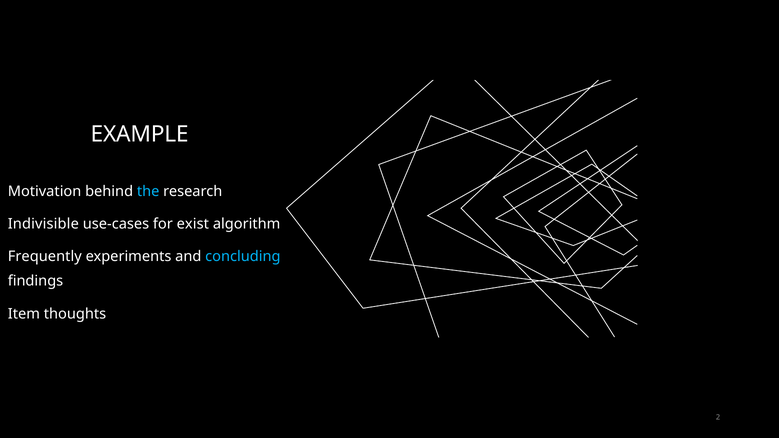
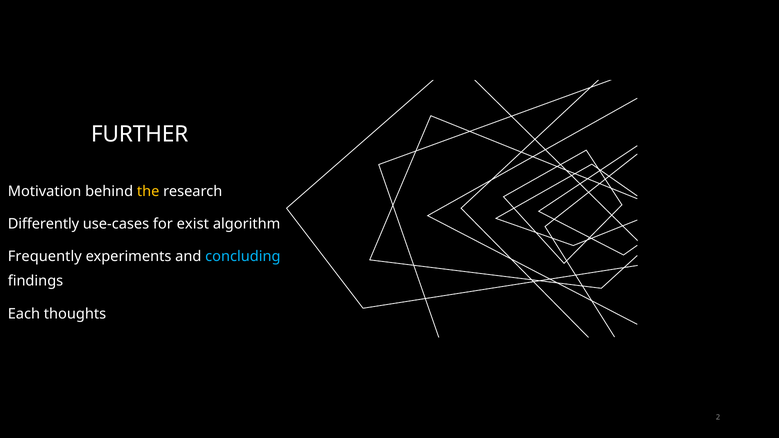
EXAMPLE: EXAMPLE -> FURTHER
the colour: light blue -> yellow
Indivisible: Indivisible -> Differently
Item: Item -> Each
